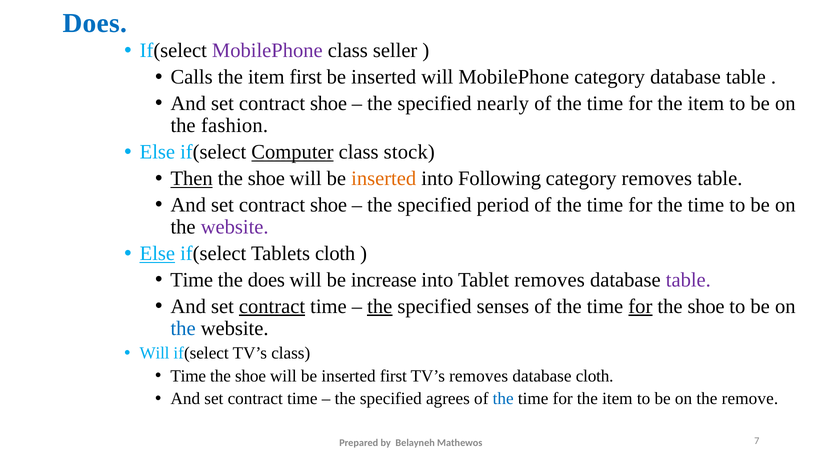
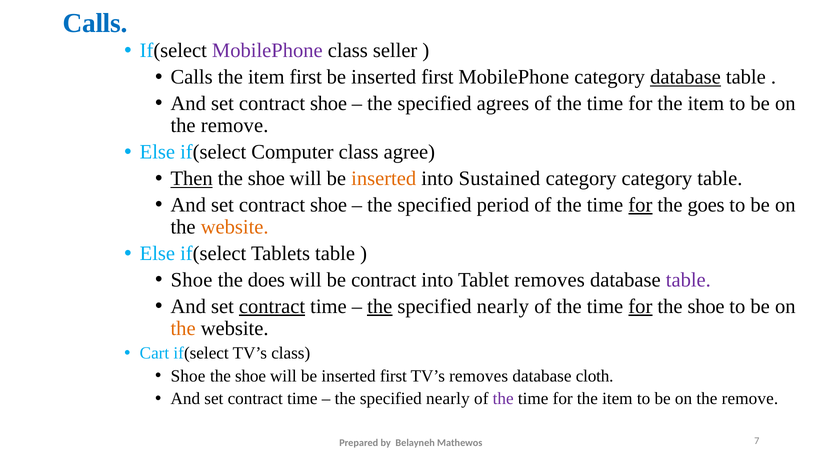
Does at (95, 23): Does -> Calls
will at (437, 77): will -> first
database at (685, 77) underline: none -> present
nearly: nearly -> agrees
fashion at (235, 126): fashion -> remove
Computer underline: present -> none
stock: stock -> agree
Following: Following -> Sustained
category removes: removes -> category
for at (640, 205) underline: none -> present
time at (706, 205): time -> goes
website at (235, 227) colour: purple -> orange
Else at (157, 254) underline: present -> none
Tablets cloth: cloth -> table
Time at (192, 280): Time -> Shoe
be increase: increase -> contract
senses at (503, 307): senses -> nearly
the at (183, 329) colour: blue -> orange
Will at (155, 354): Will -> Cart
Time at (188, 376): Time -> Shoe
agrees at (448, 399): agrees -> nearly
the at (503, 399) colour: blue -> purple
